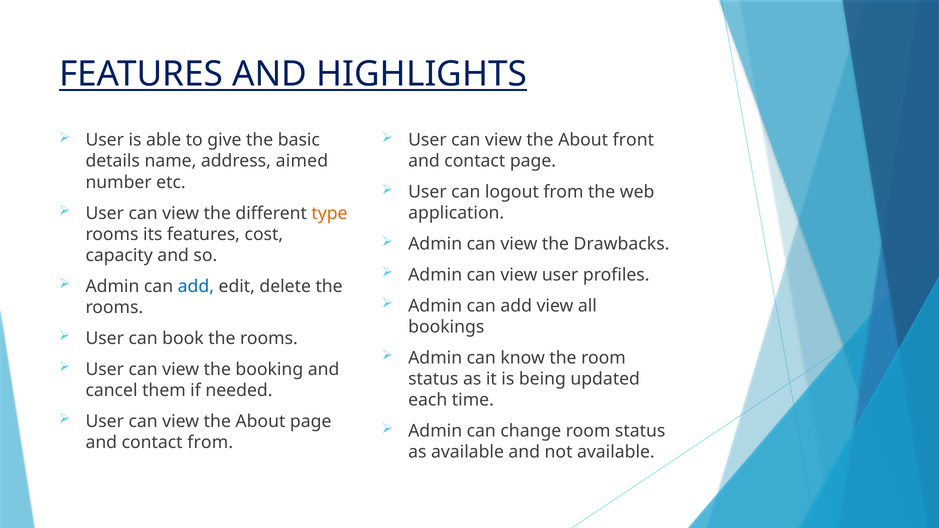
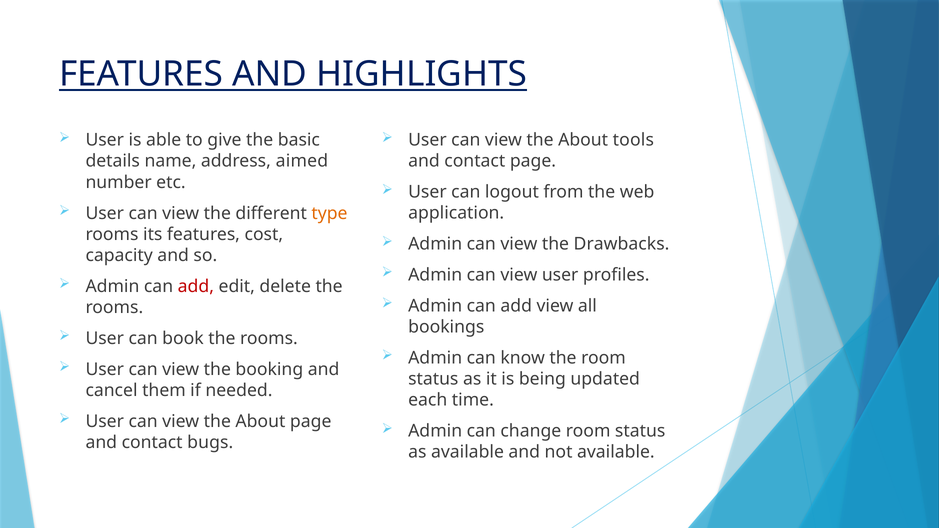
front: front -> tools
add at (196, 286) colour: blue -> red
contact from: from -> bugs
